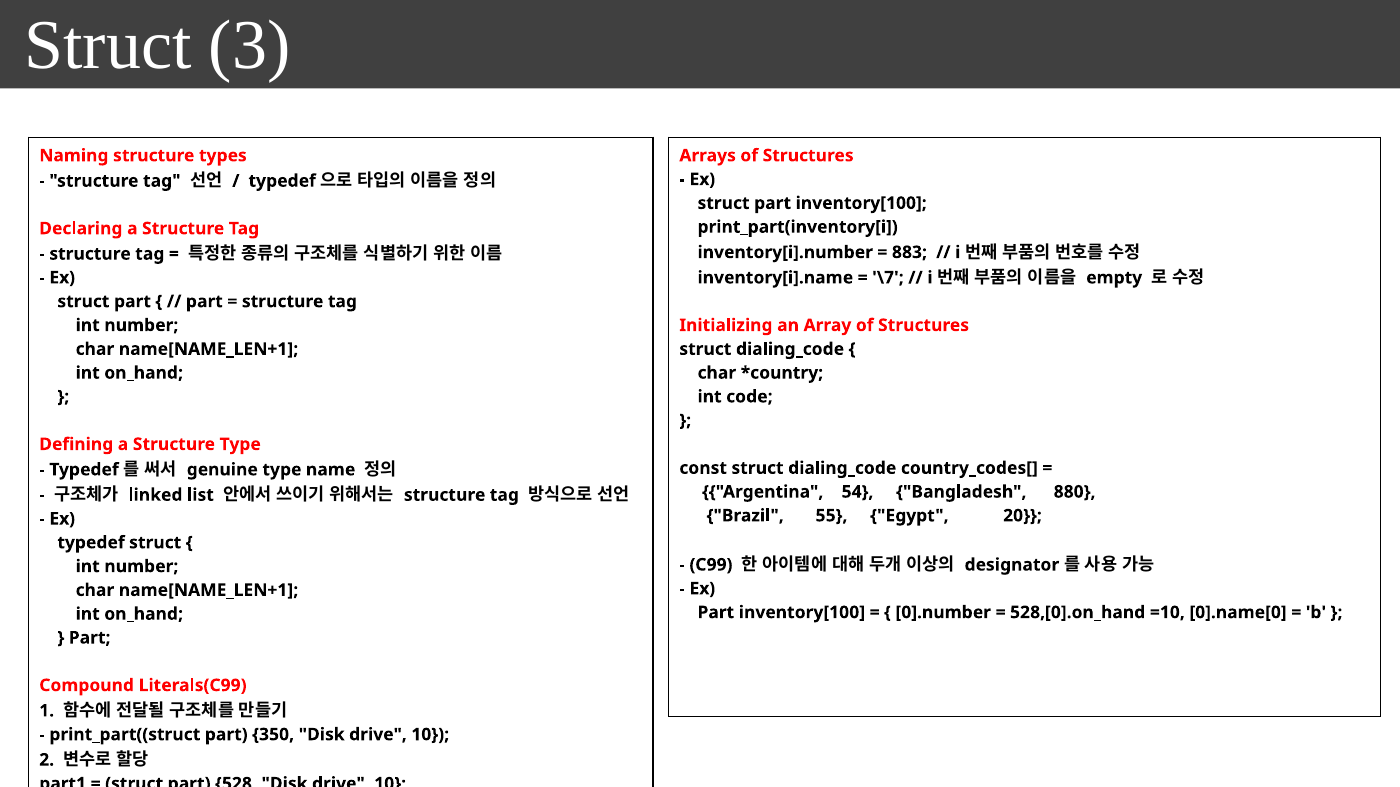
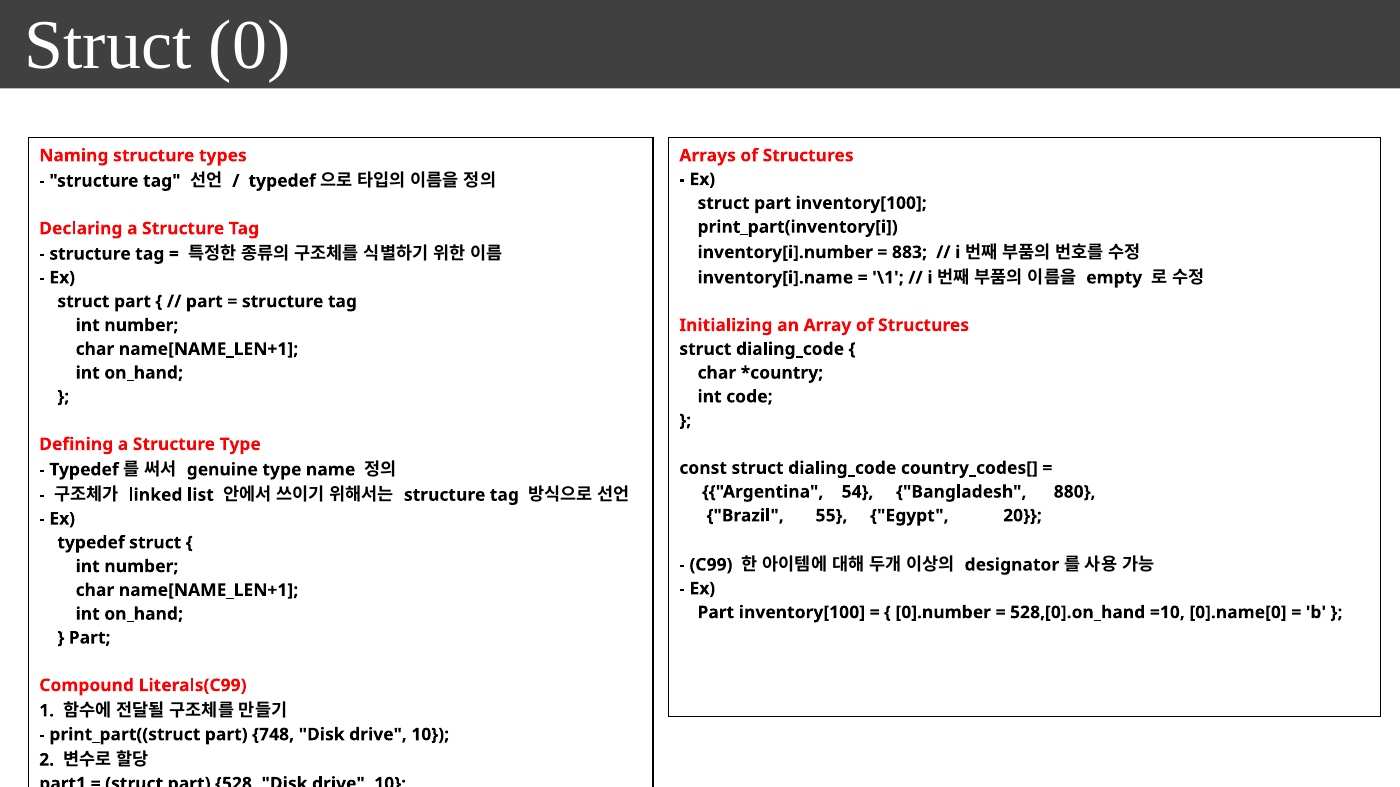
3: 3 -> 0
\7: \7 -> \1
350: 350 -> 748
